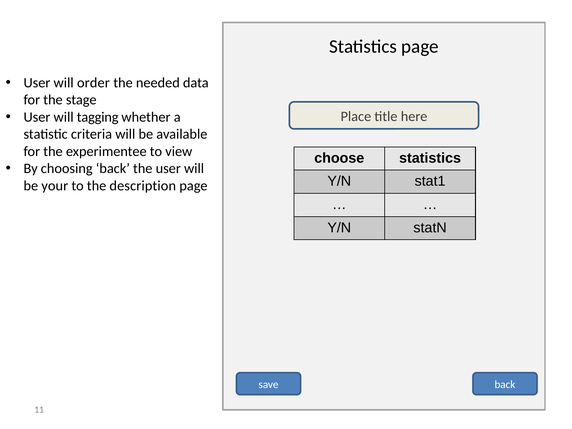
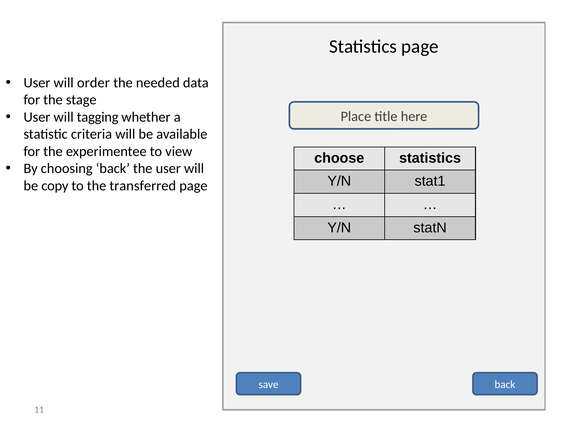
your: your -> copy
description: description -> transferred
